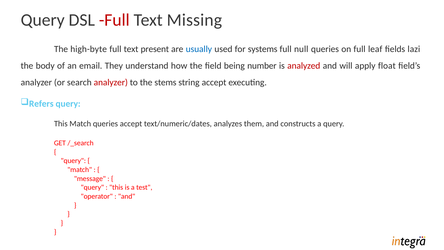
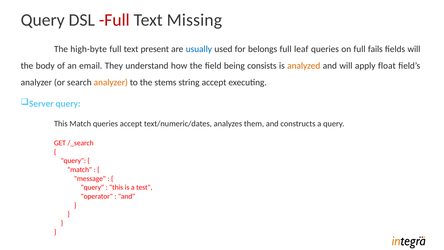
systems: systems -> belongs
null: null -> leaf
leaf: leaf -> fails
fields lazi: lazi -> will
number: number -> consists
analyzed colour: red -> orange
analyzer at (111, 82) colour: red -> orange
Refers: Refers -> Server
